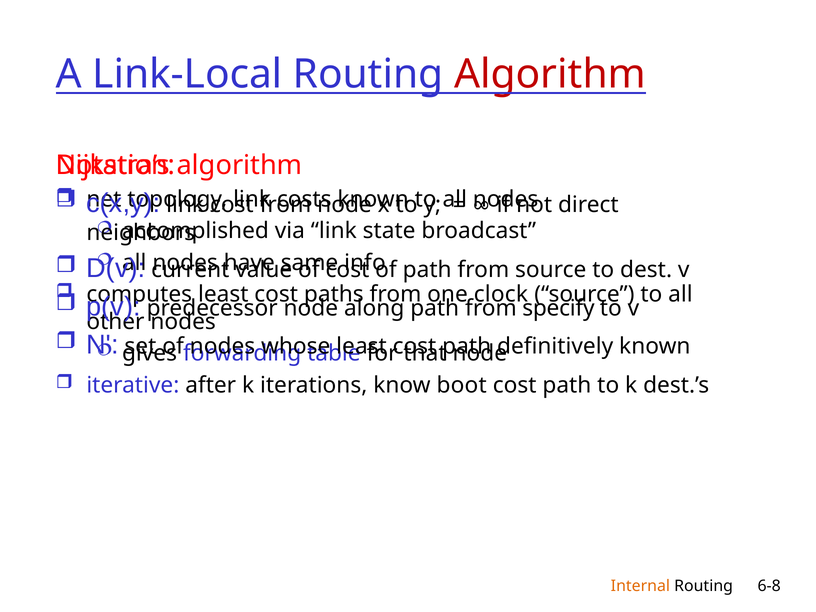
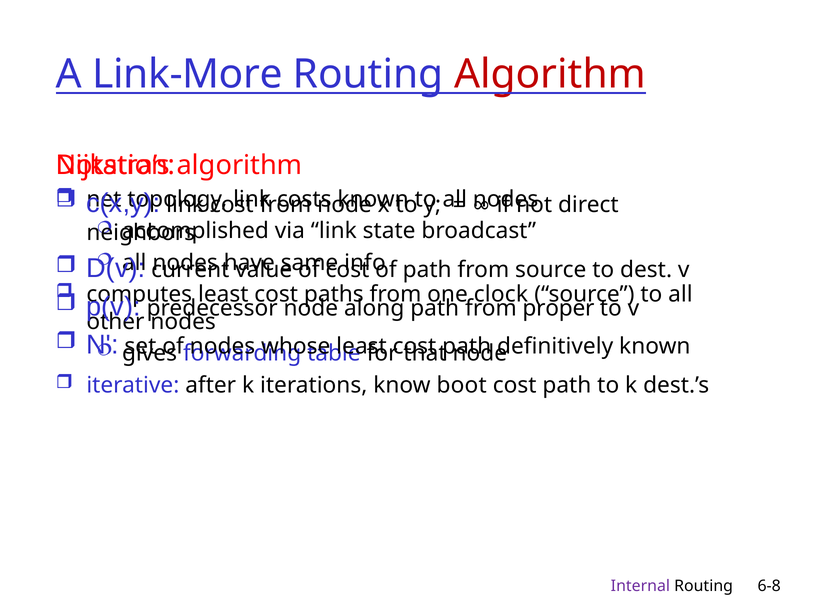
Link-Local: Link-Local -> Link-More
specify: specify -> proper
Internal colour: orange -> purple
